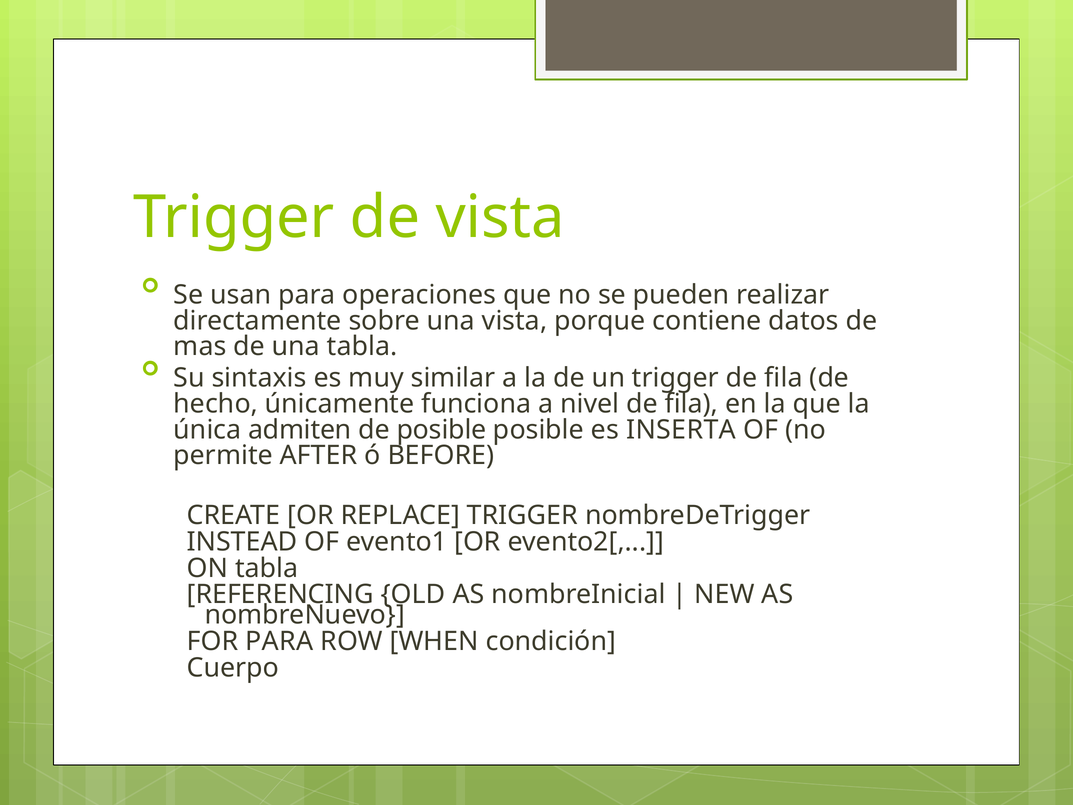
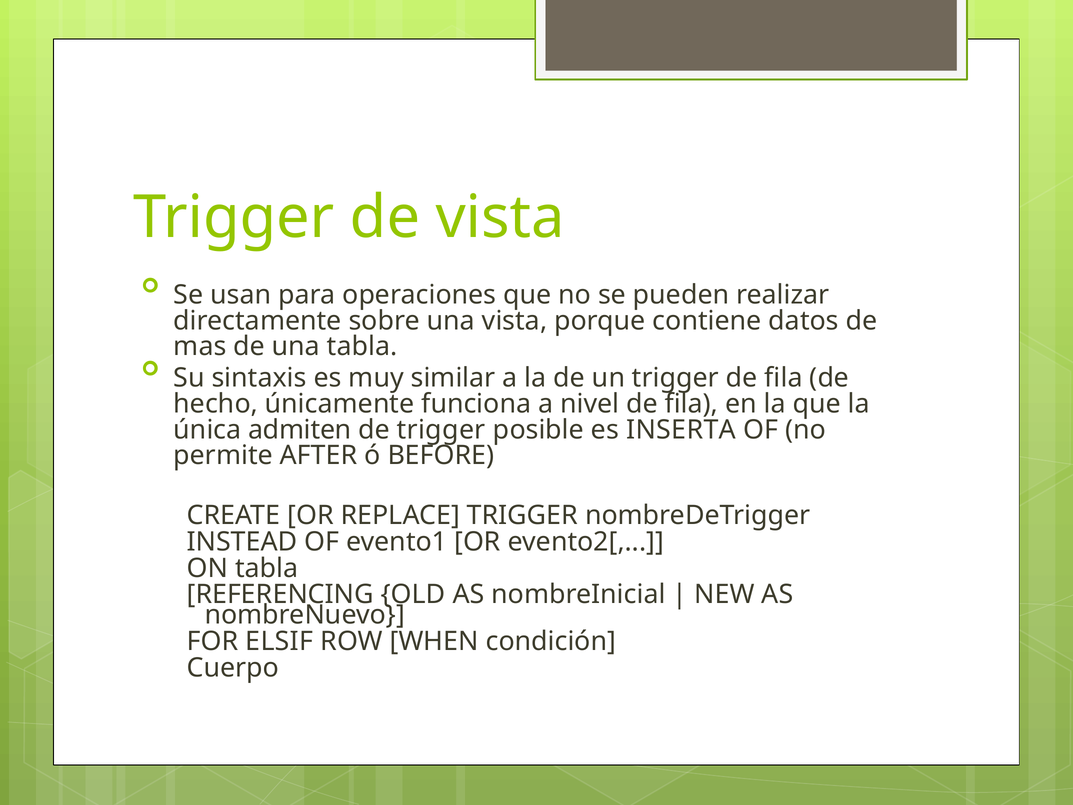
de posible: posible -> trigger
FOR PARA: PARA -> ELSIF
